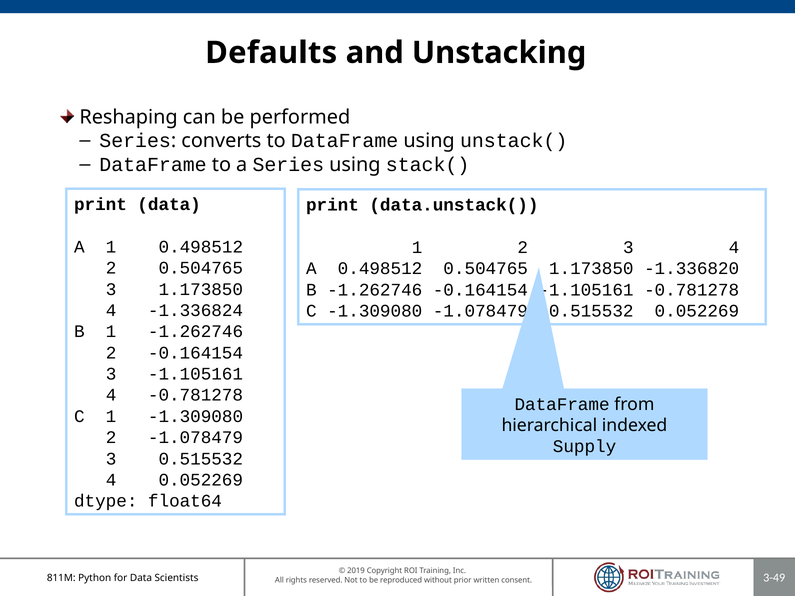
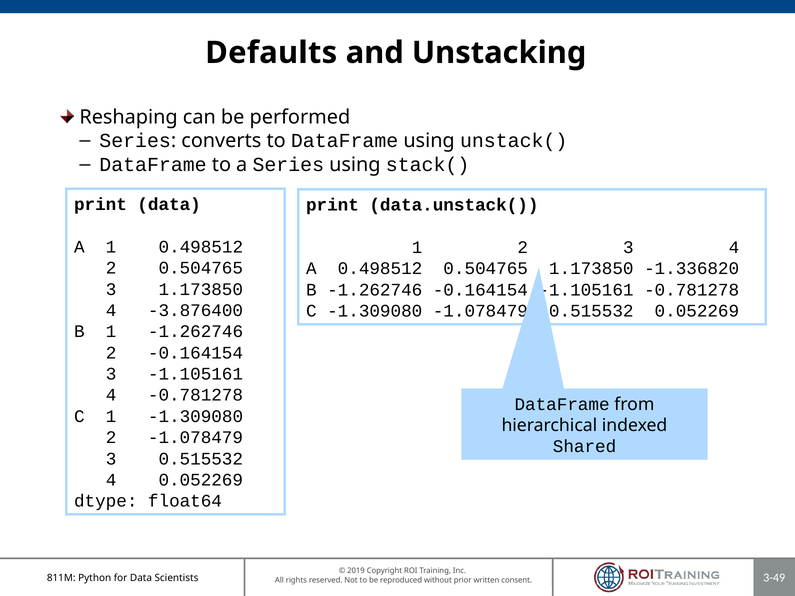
-1.336824: -1.336824 -> -3.876400
Supply: Supply -> Shared
